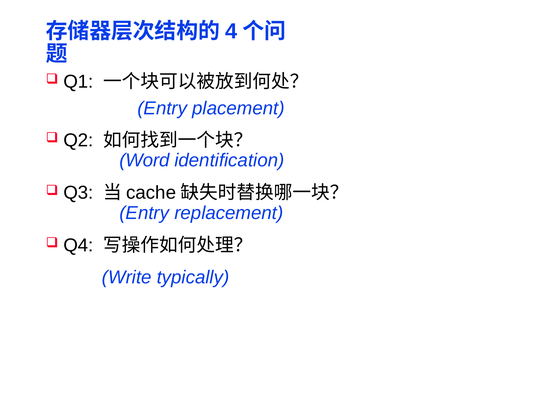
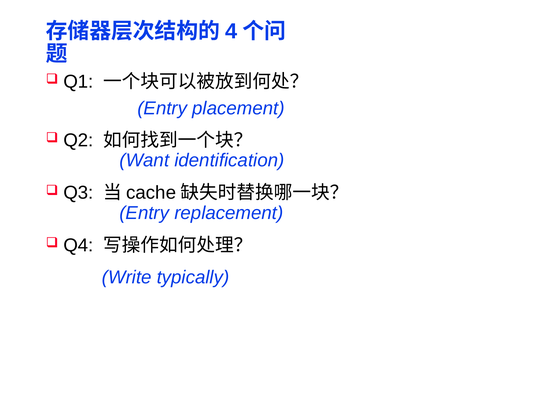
Word: Word -> Want
